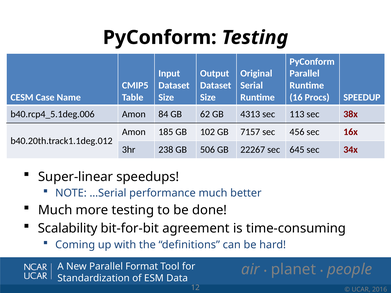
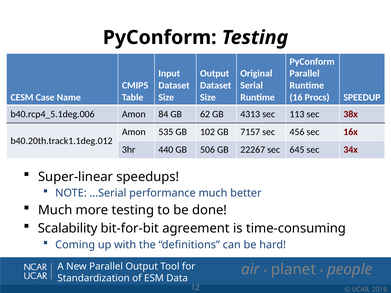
185: 185 -> 535
238: 238 -> 440
Parallel Format: Format -> Output
